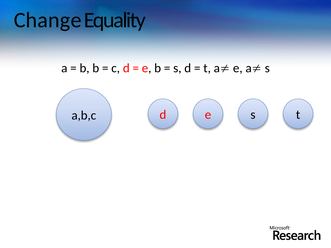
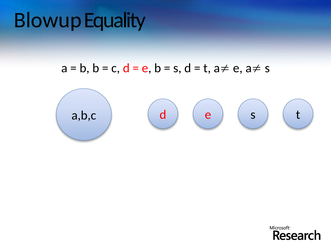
Change: Change -> Blowup
